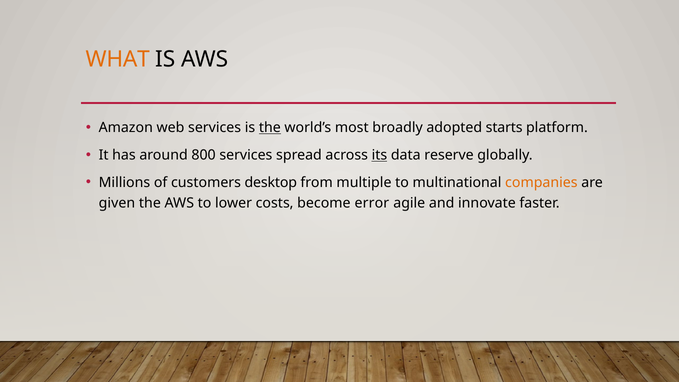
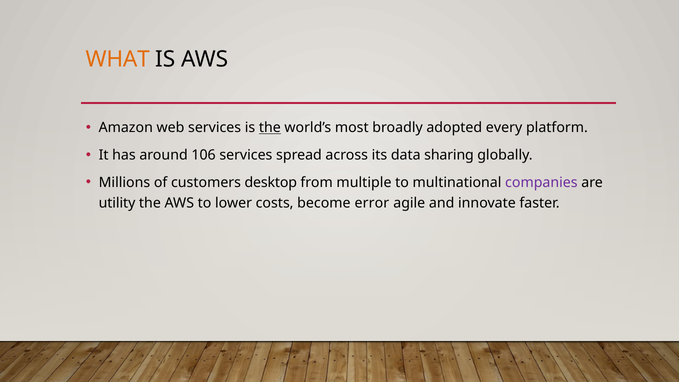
starts: starts -> every
800: 800 -> 106
its underline: present -> none
reserve: reserve -> sharing
companies colour: orange -> purple
given: given -> utility
